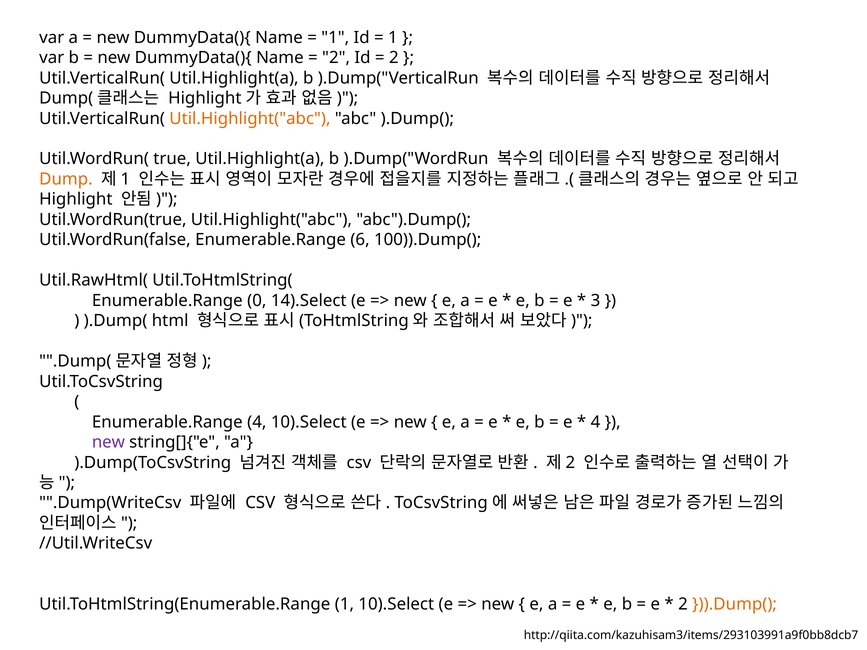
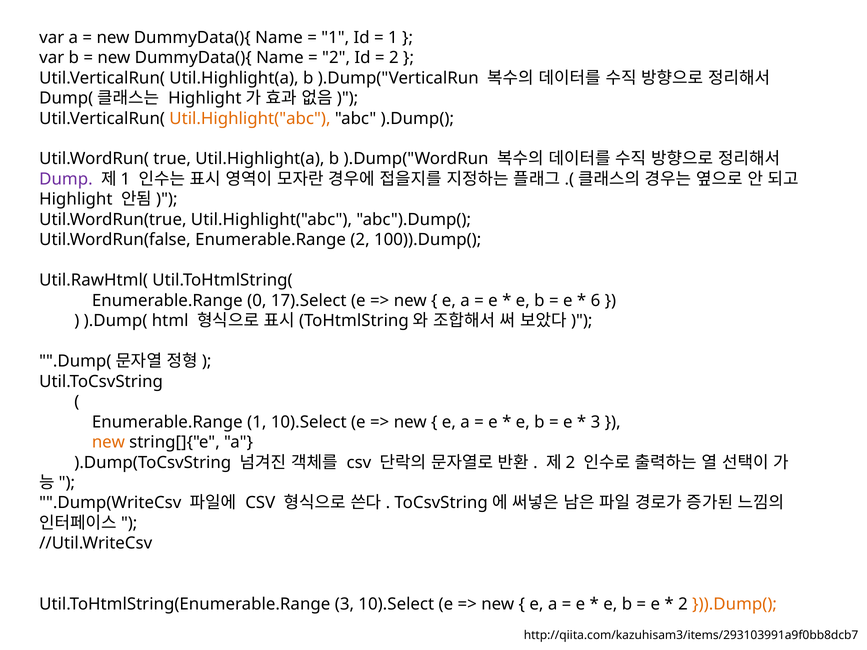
Dump colour: orange -> purple
Enumerable.Range 6: 6 -> 2
14).Select: 14).Select -> 17).Select
3: 3 -> 6
Enumerable.Range 4: 4 -> 1
4 at (595, 422): 4 -> 3
new at (108, 442) colour: purple -> orange
Util.ToHtmlString(Enumerable.Range 1: 1 -> 3
